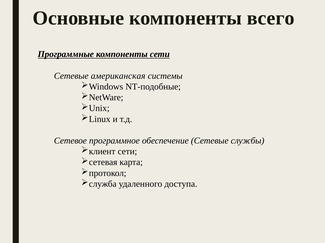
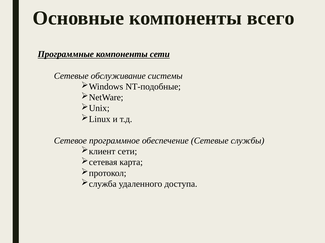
американская: американская -> обслуживание
